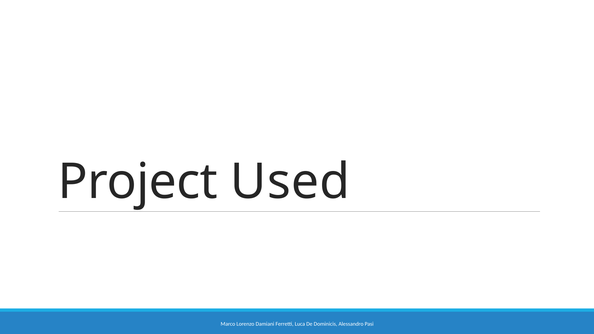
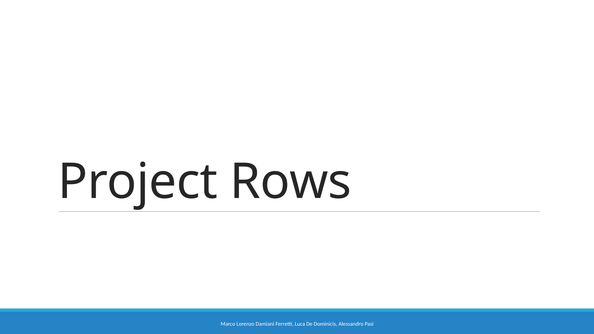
Used: Used -> Rows
